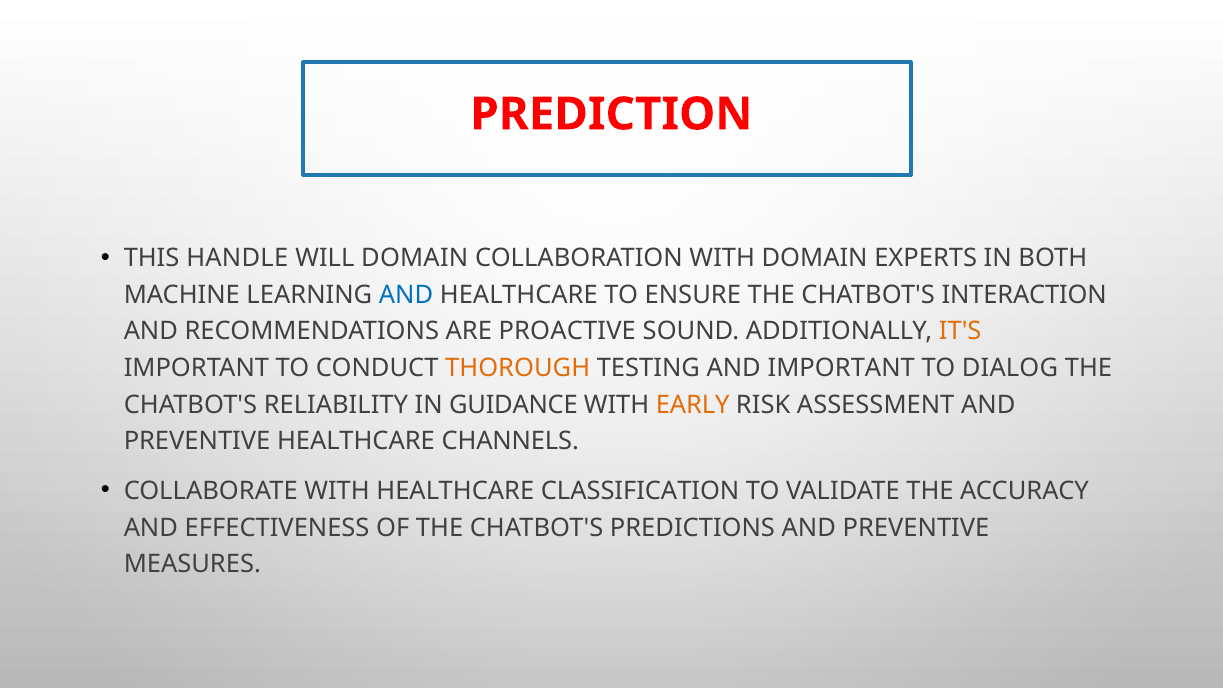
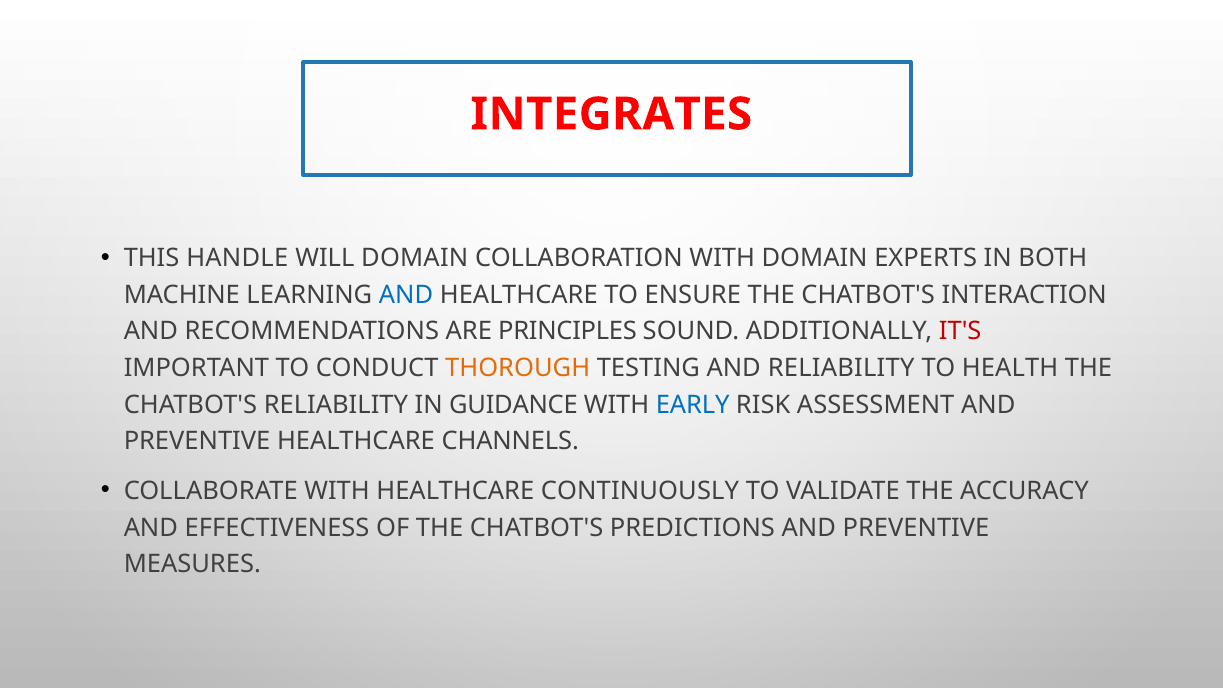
PREDICTION: PREDICTION -> INTEGRATES
PROACTIVE: PROACTIVE -> PRINCIPLES
IT'S colour: orange -> red
AND IMPORTANT: IMPORTANT -> RELIABILITY
DIALOG: DIALOG -> HEALTH
EARLY colour: orange -> blue
CLASSIFICATION: CLASSIFICATION -> CONTINUOUSLY
